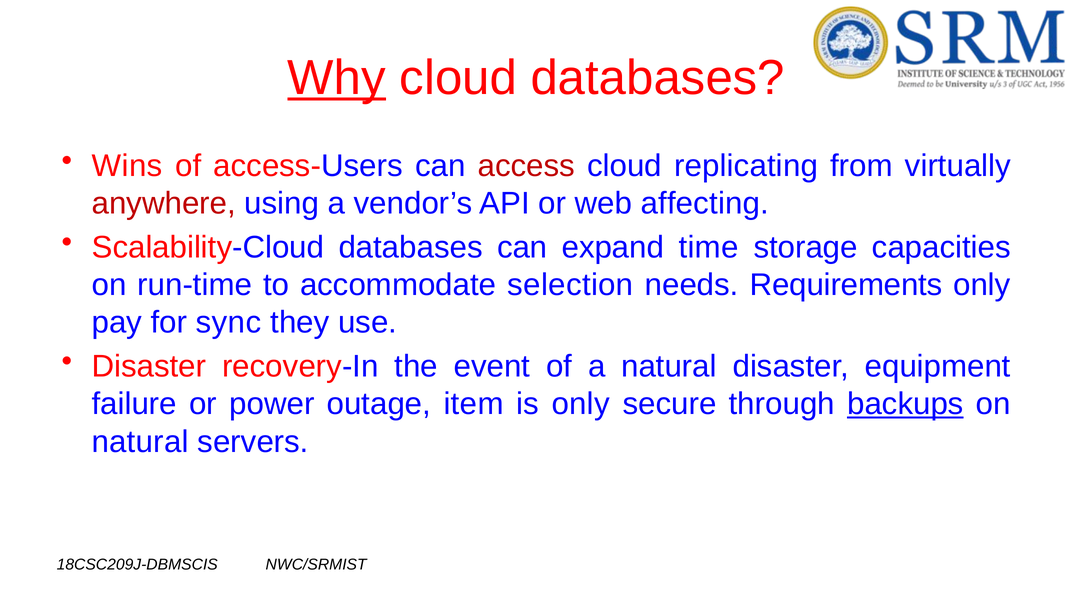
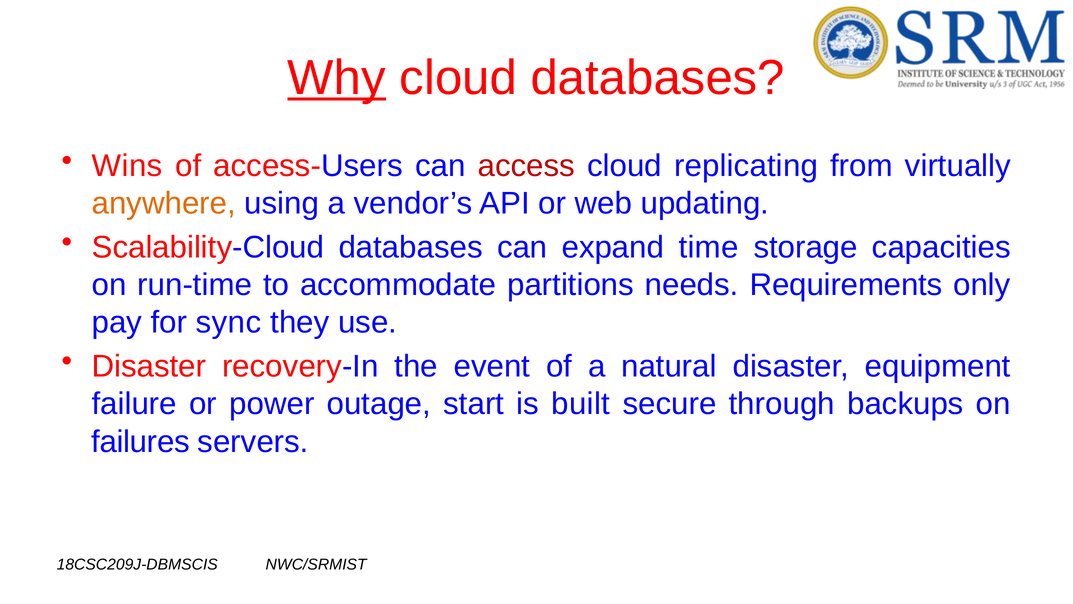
anywhere colour: red -> orange
affecting: affecting -> updating
selection: selection -> partitions
item: item -> start
is only: only -> built
backups underline: present -> none
natural at (140, 441): natural -> failures
